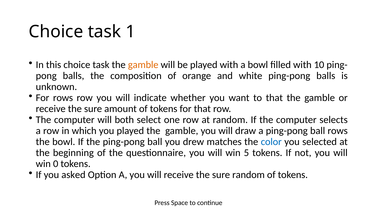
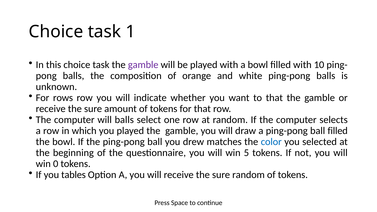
gamble at (143, 65) colour: orange -> purple
will both: both -> balls
ball rows: rows -> filled
asked: asked -> tables
